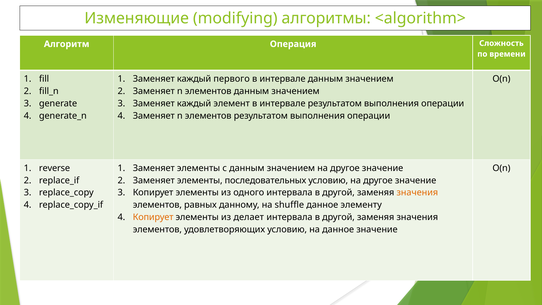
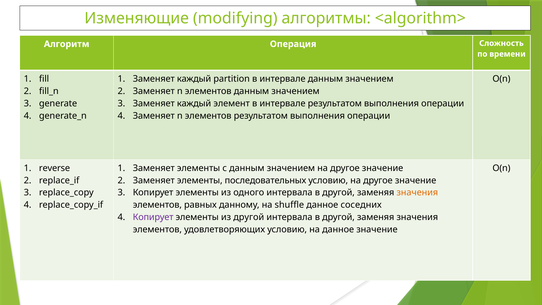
первого: первого -> partition
элементу: элементу -> соседних
Копирует at (153, 217) colour: orange -> purple
из делает: делает -> другой
